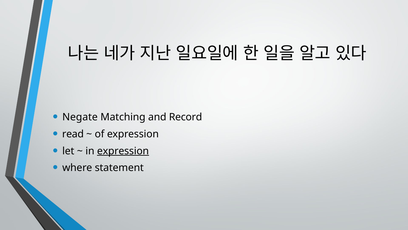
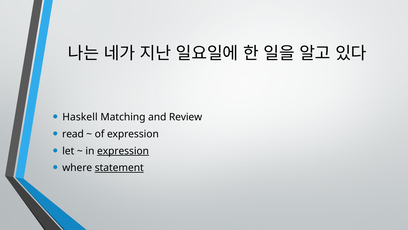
Negate: Negate -> Haskell
Record: Record -> Review
statement underline: none -> present
